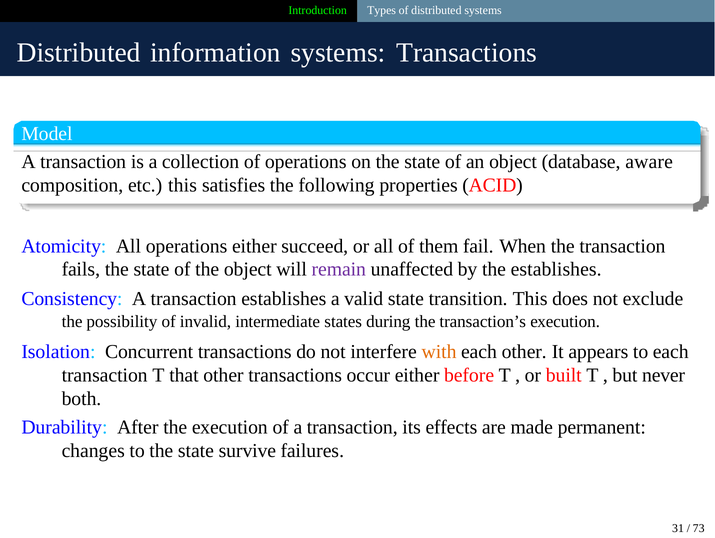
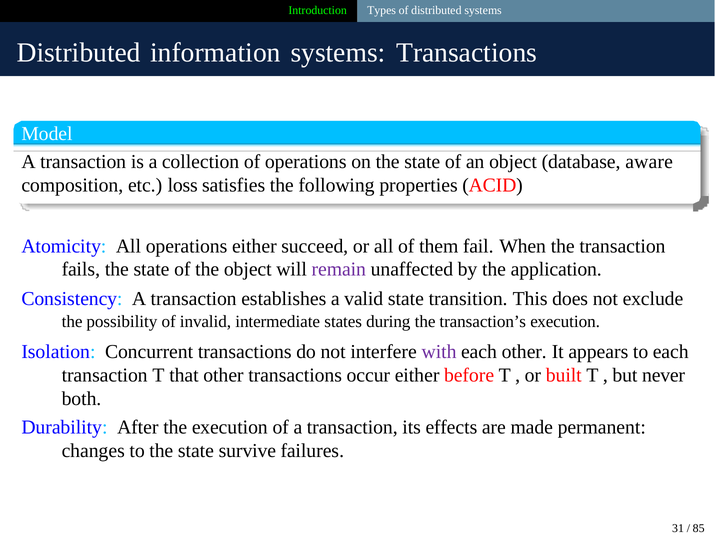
etc this: this -> loss
the establishes: establishes -> application
with colour: orange -> purple
73: 73 -> 85
